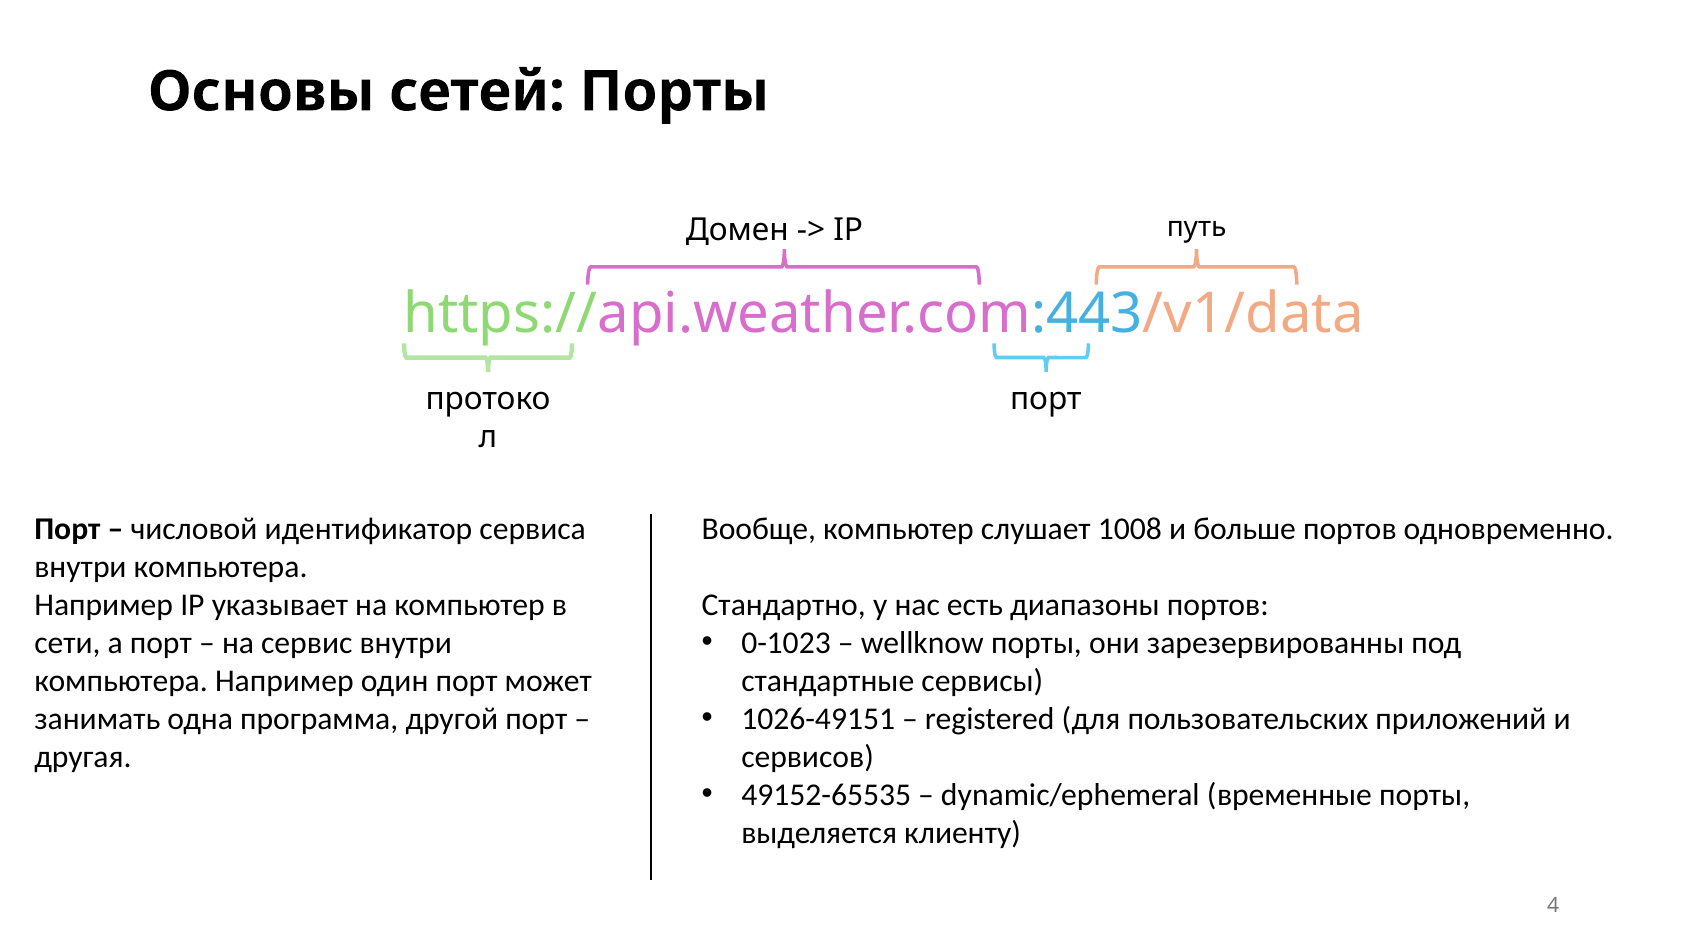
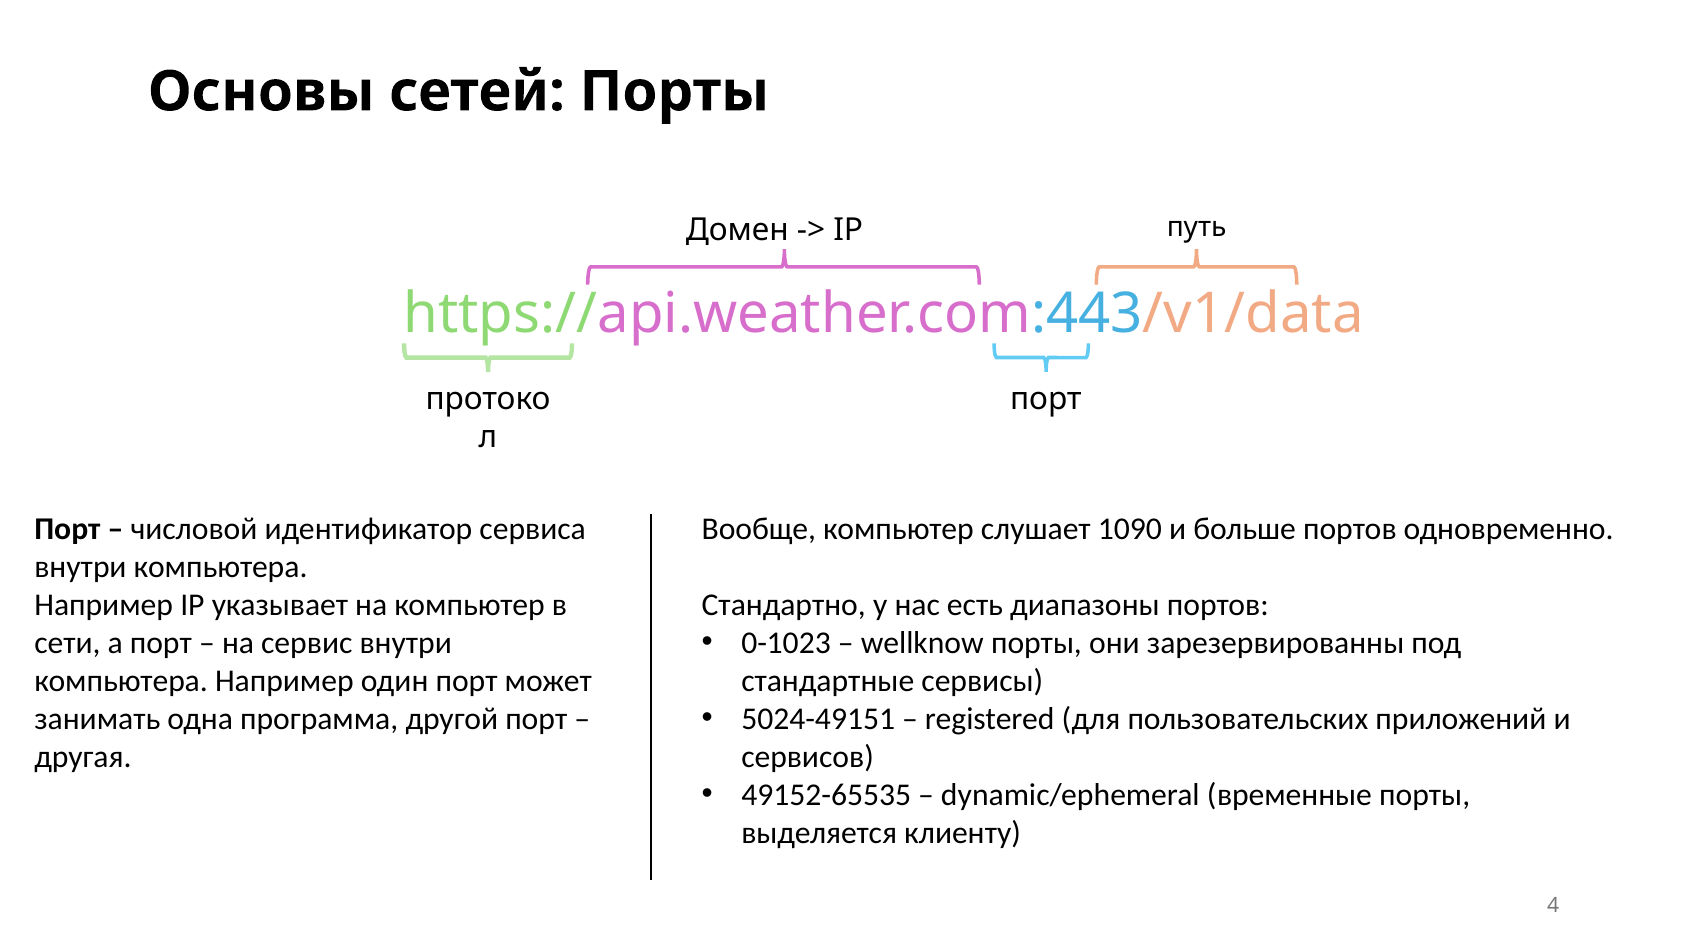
1008: 1008 -> 1090
1026-49151: 1026-49151 -> 5024-49151
